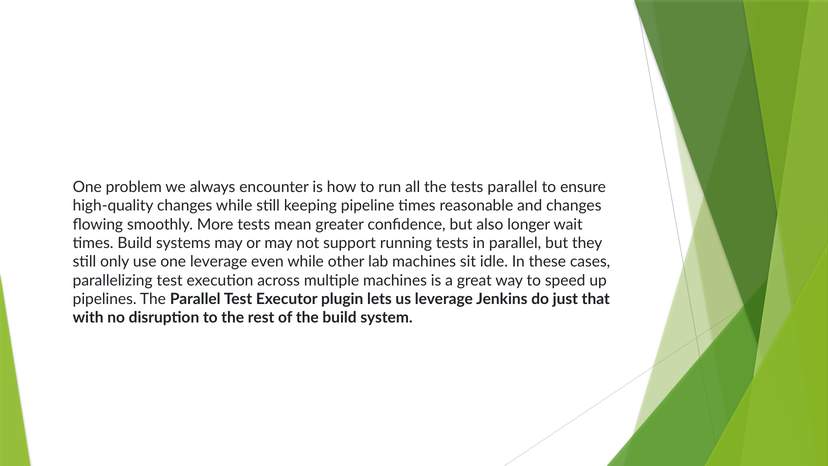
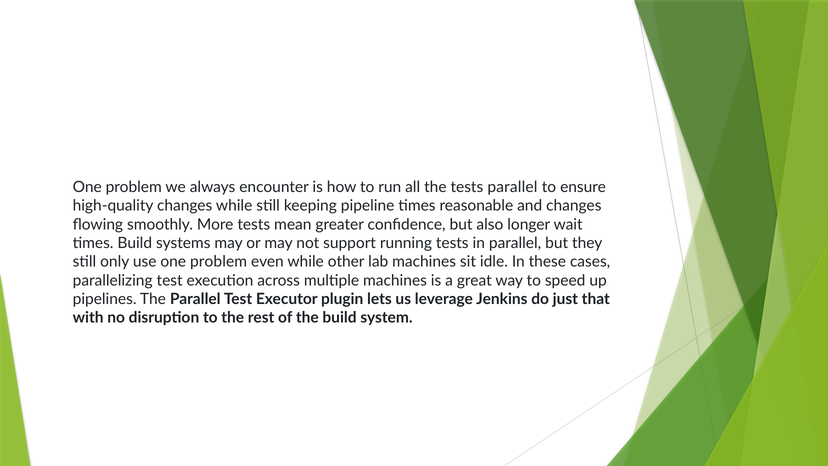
use one leverage: leverage -> problem
